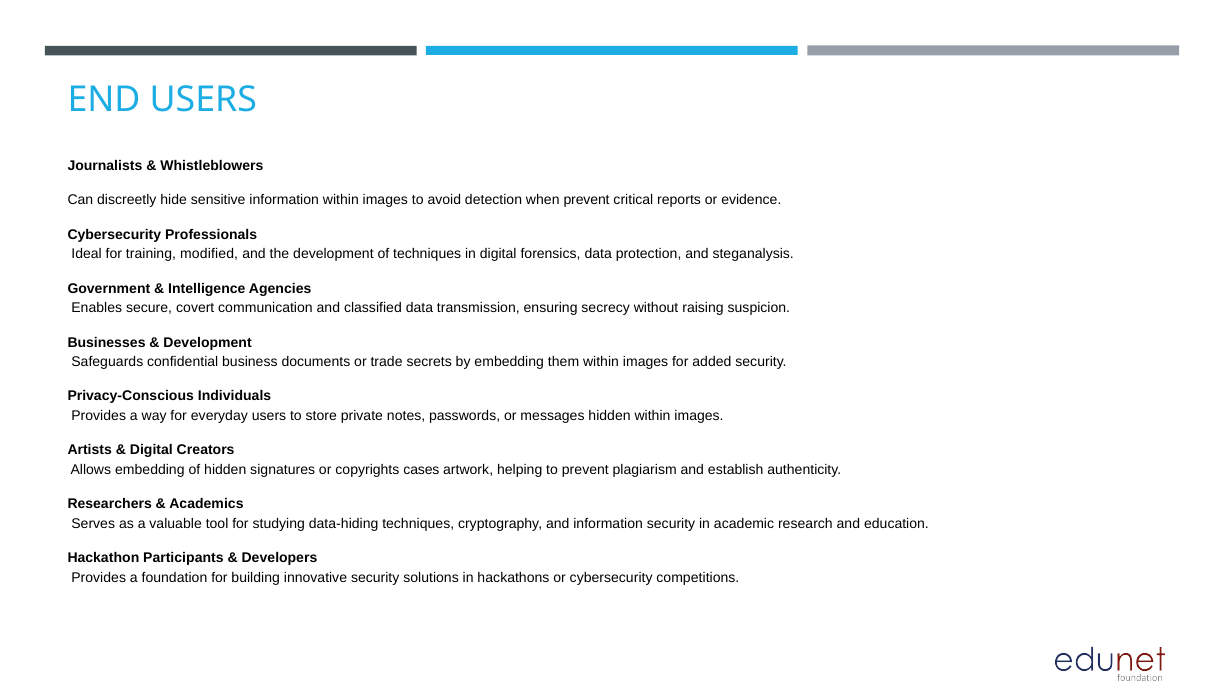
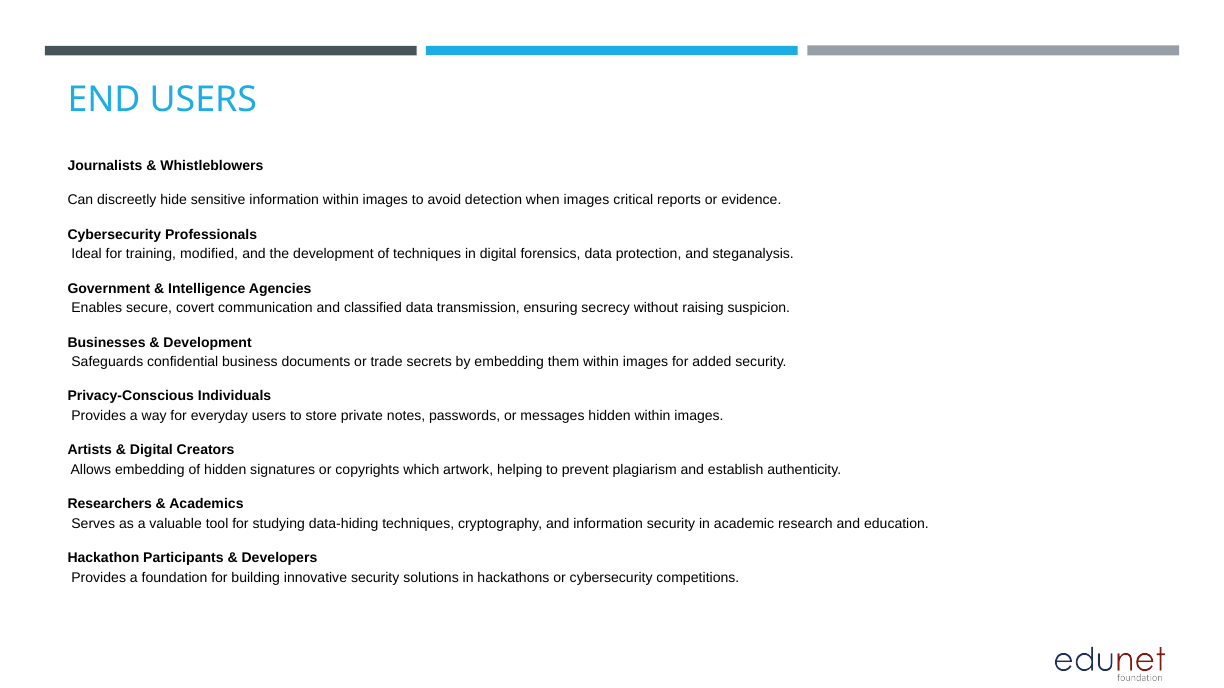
when prevent: prevent -> images
cases: cases -> which
